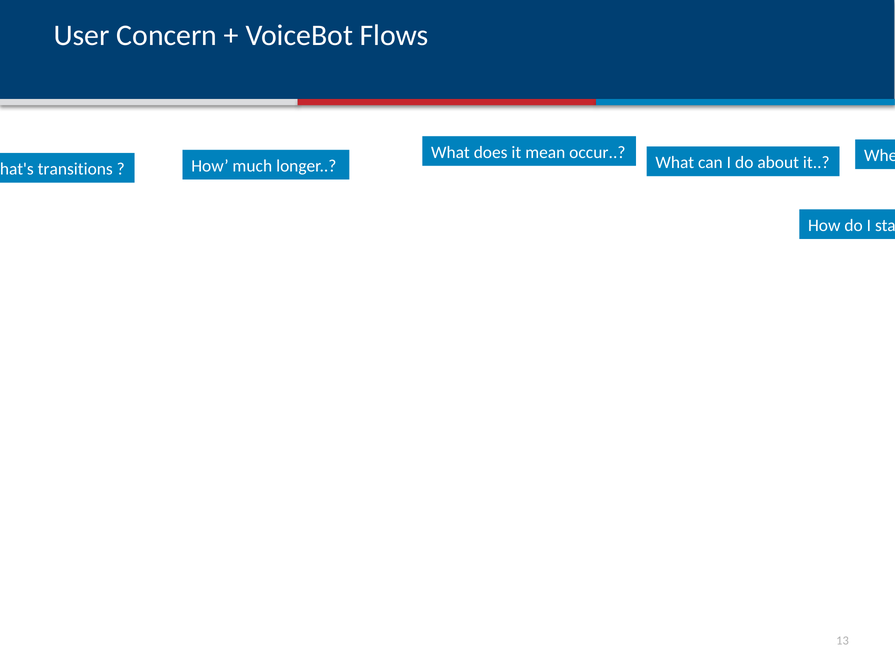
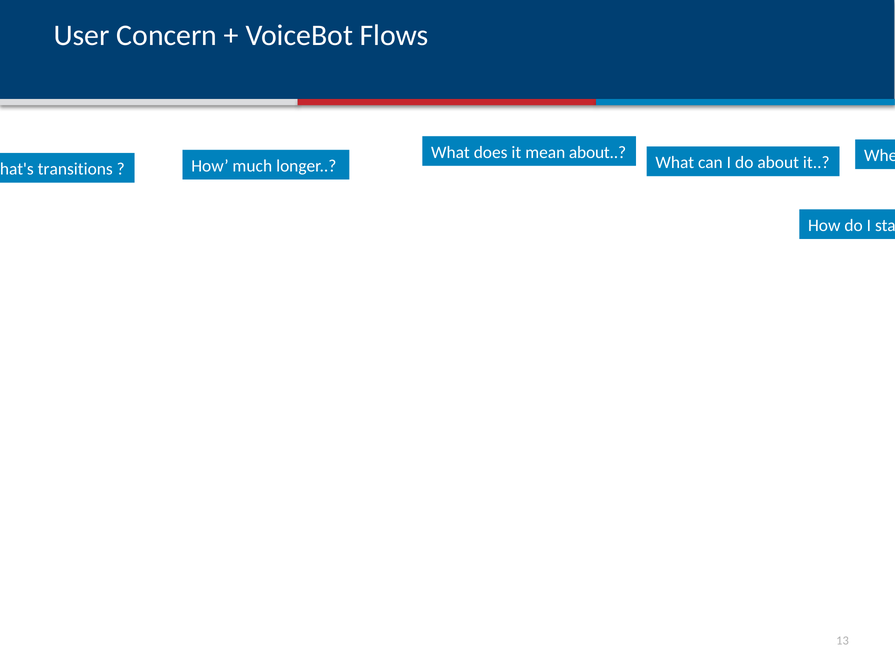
mean occur: occur -> about
